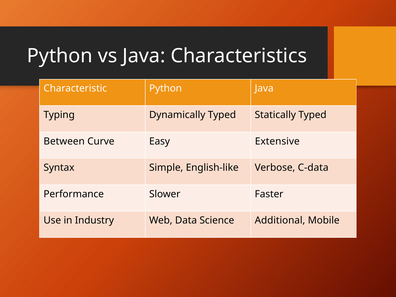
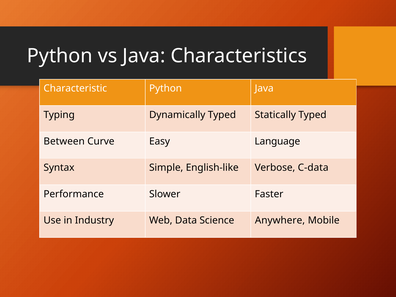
Extensive: Extensive -> Language
Additional: Additional -> Anywhere
